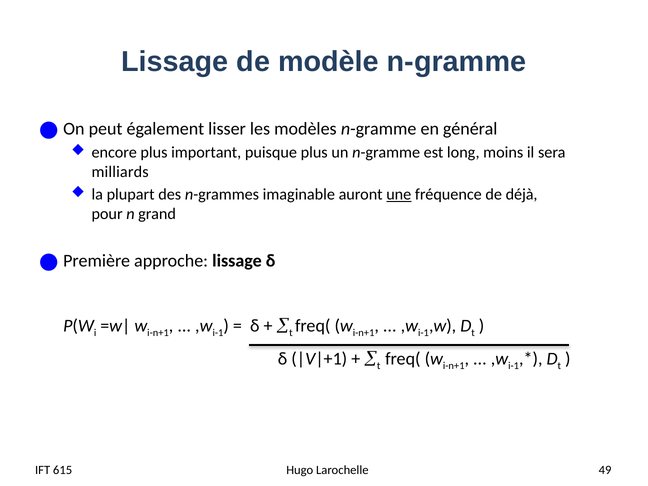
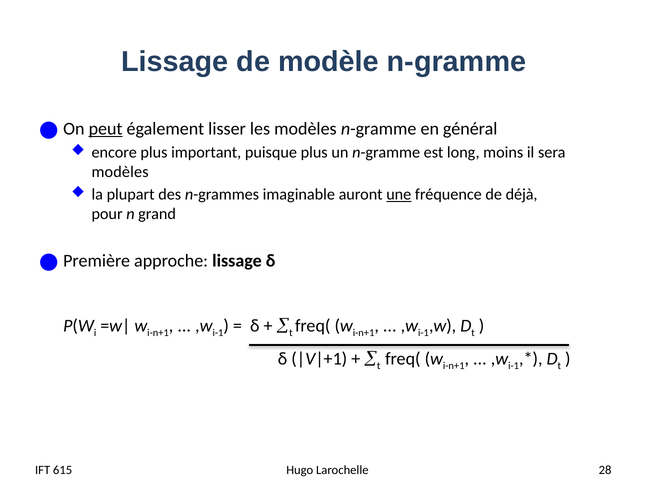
peut underline: none -> present
milliards at (120, 172): milliards -> modèles
49: 49 -> 28
